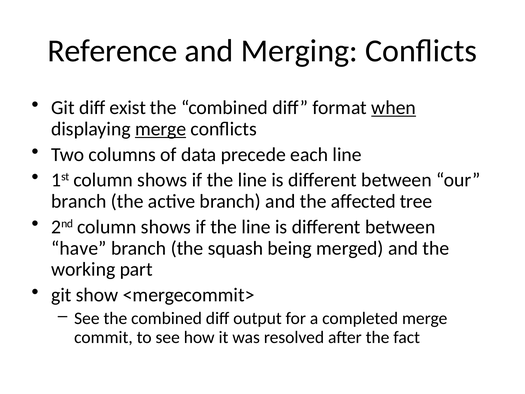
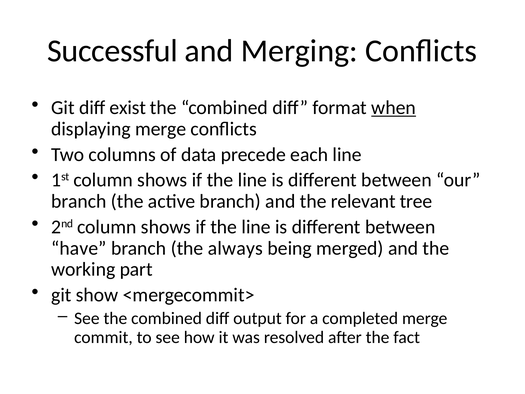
Reference: Reference -> Successful
merge at (161, 129) underline: present -> none
affected: affected -> relevant
squash: squash -> always
